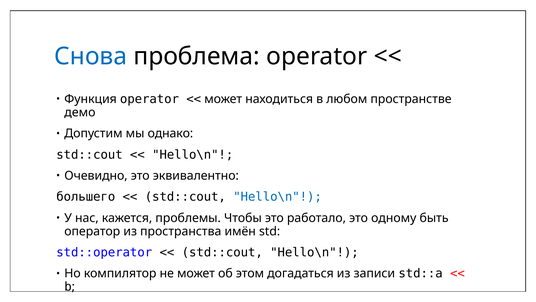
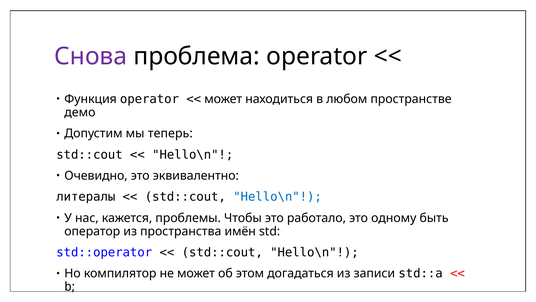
Снова colour: blue -> purple
однако: однако -> теперь
большего: большего -> литералы
